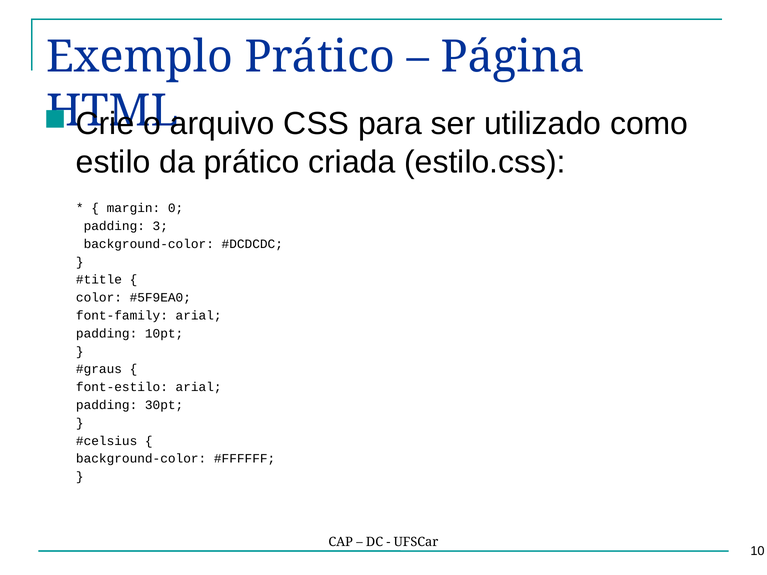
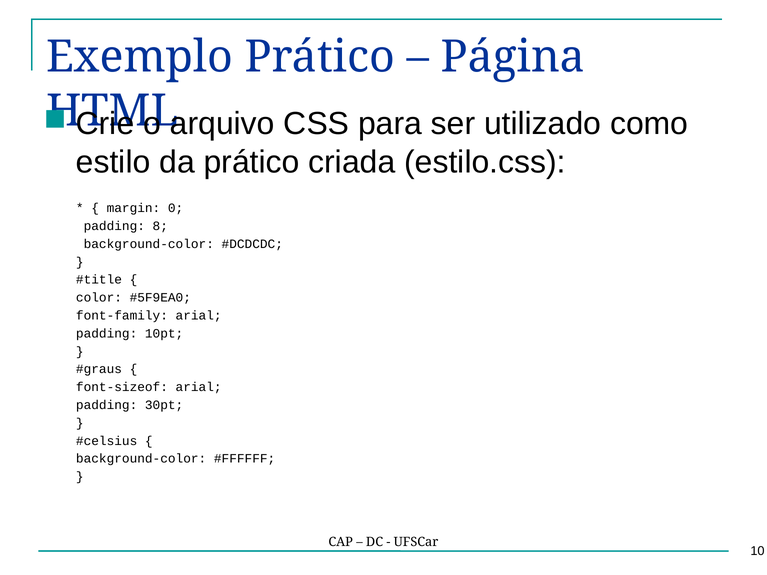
3: 3 -> 8
font-estilo: font-estilo -> font-sizeof
